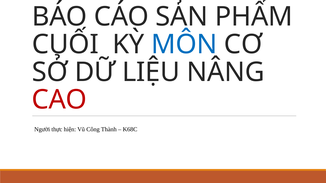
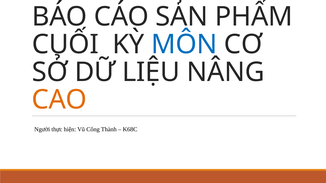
CAO colour: red -> orange
